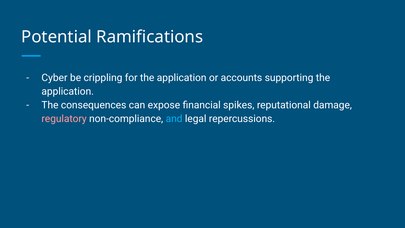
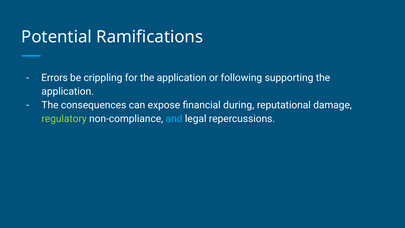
Cyber: Cyber -> Errors
accounts: accounts -> following
spikes: spikes -> during
regulatory colour: pink -> light green
